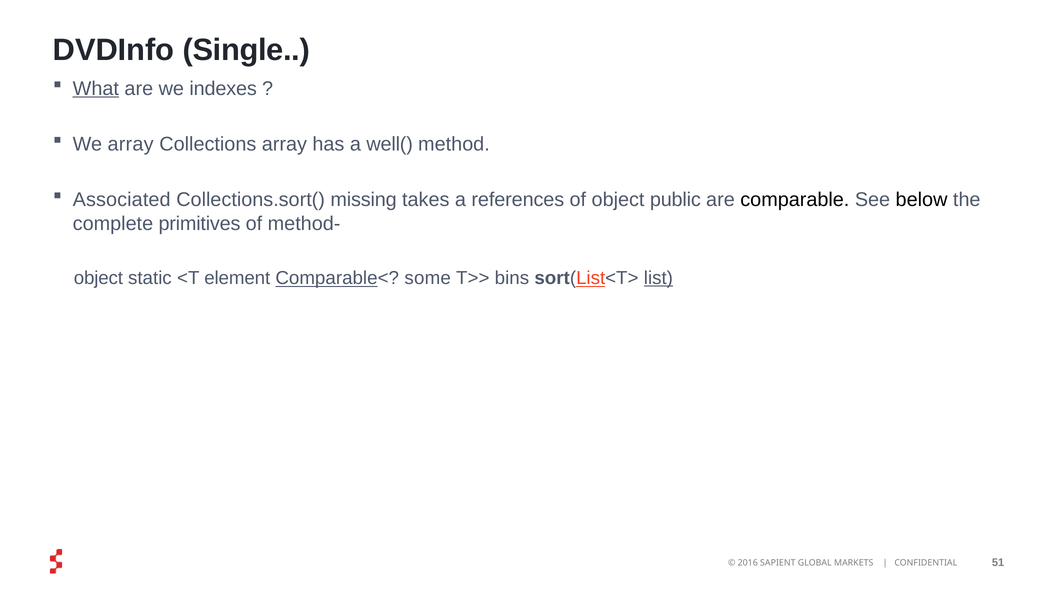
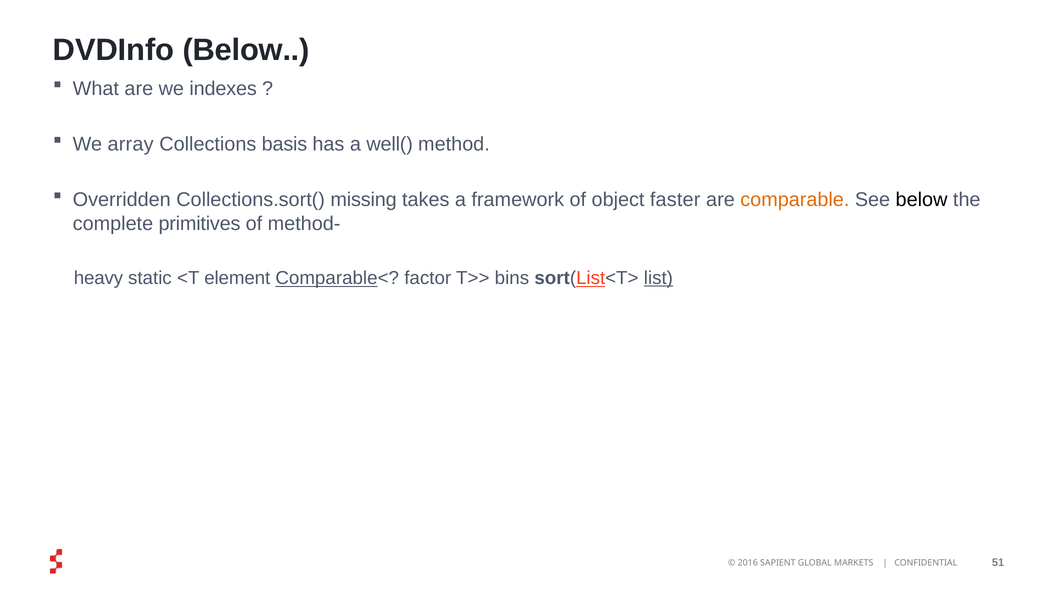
DVDInfo Single: Single -> Below
What underline: present -> none
Collections array: array -> basis
Associated: Associated -> Overridden
references: references -> framework
public: public -> faster
comparable colour: black -> orange
object at (98, 278): object -> heavy
some: some -> factor
